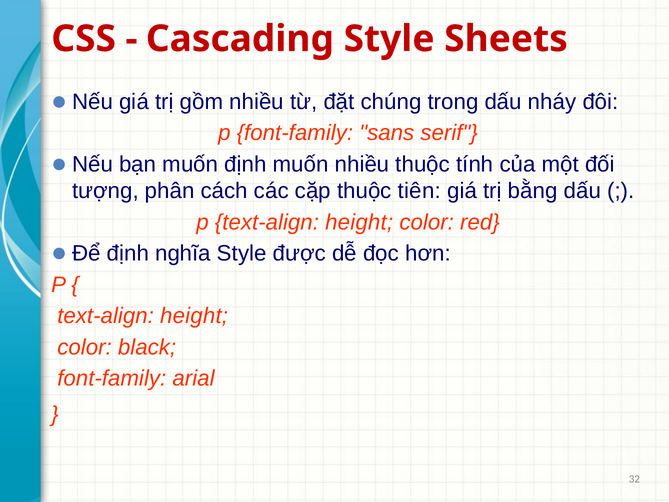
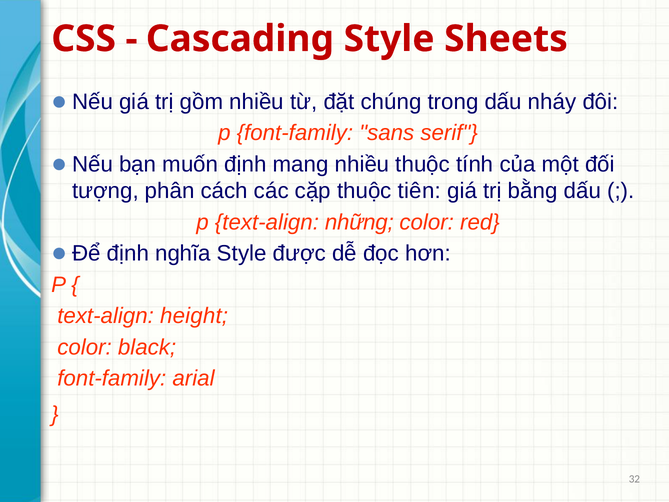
định muốn: muốn -> mang
p text-align height: height -> những
